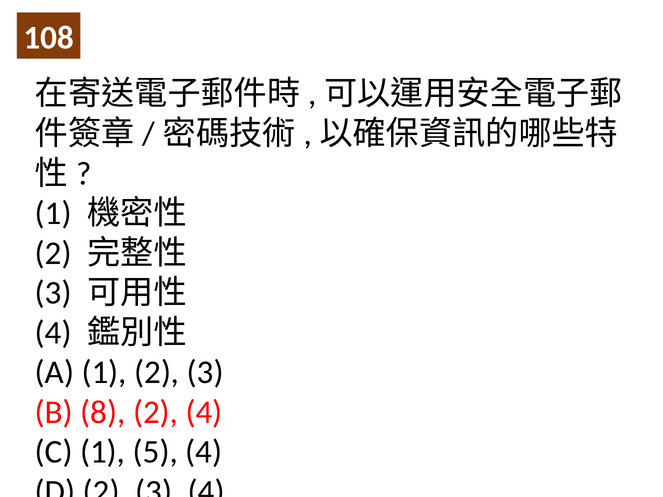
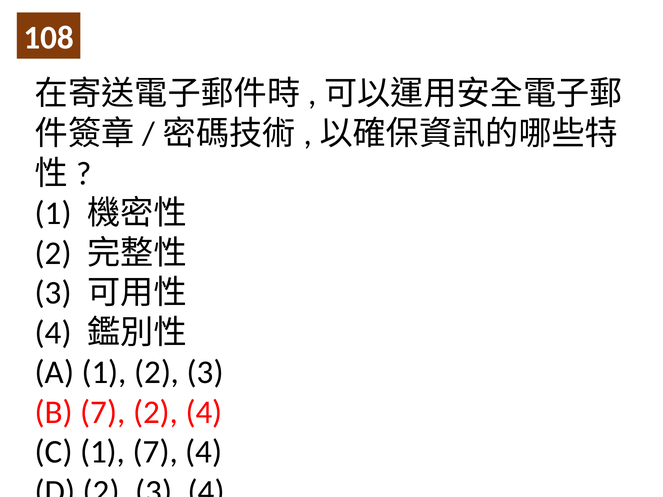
B 8: 8 -> 7
1 5: 5 -> 7
